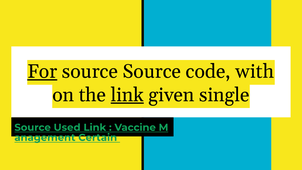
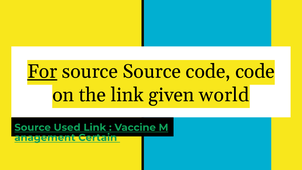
with at (255, 72): with -> code
link at (127, 95) underline: present -> none
single: single -> world
